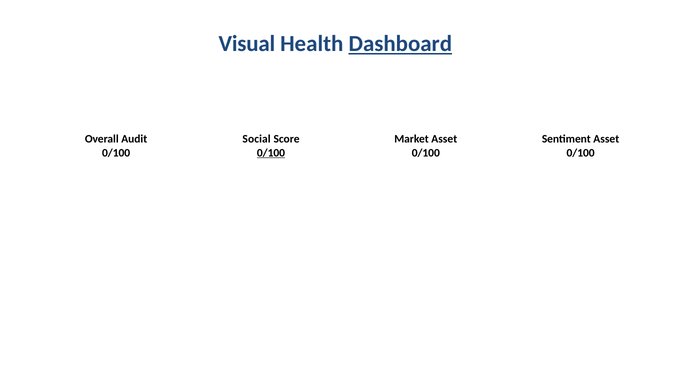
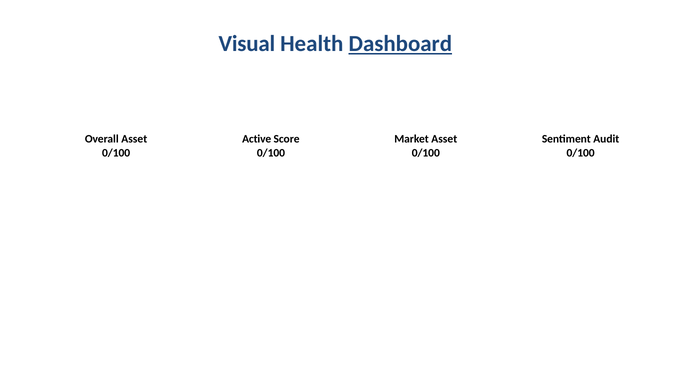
Overall Audit: Audit -> Asset
Social: Social -> Active
Sentiment Asset: Asset -> Audit
0/100 at (271, 153) underline: present -> none
